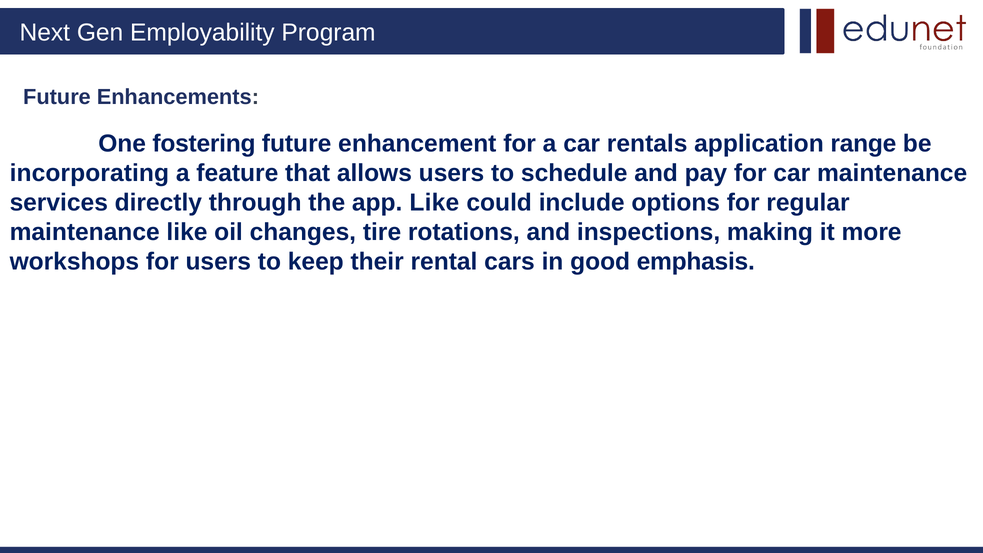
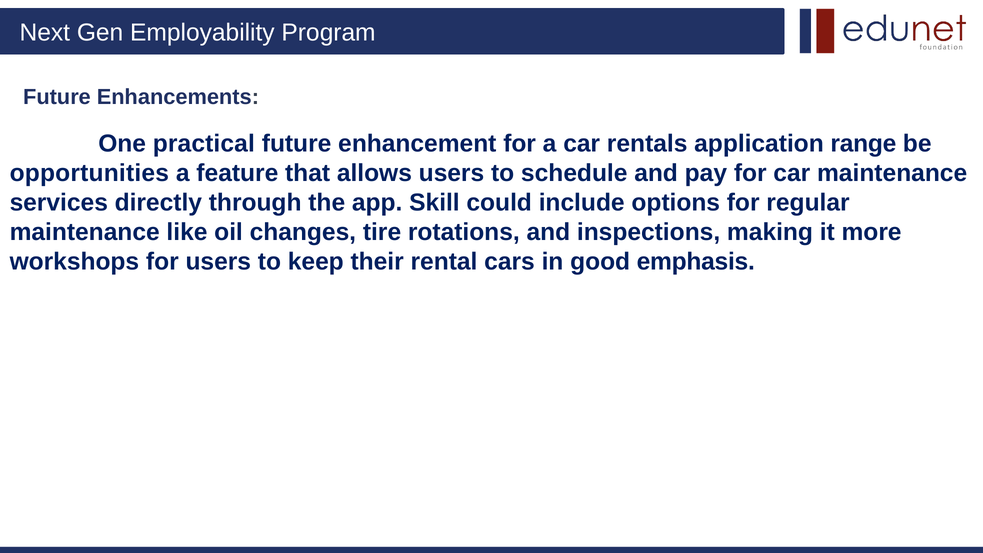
fostering: fostering -> practical
incorporating: incorporating -> opportunities
app Like: Like -> Skill
